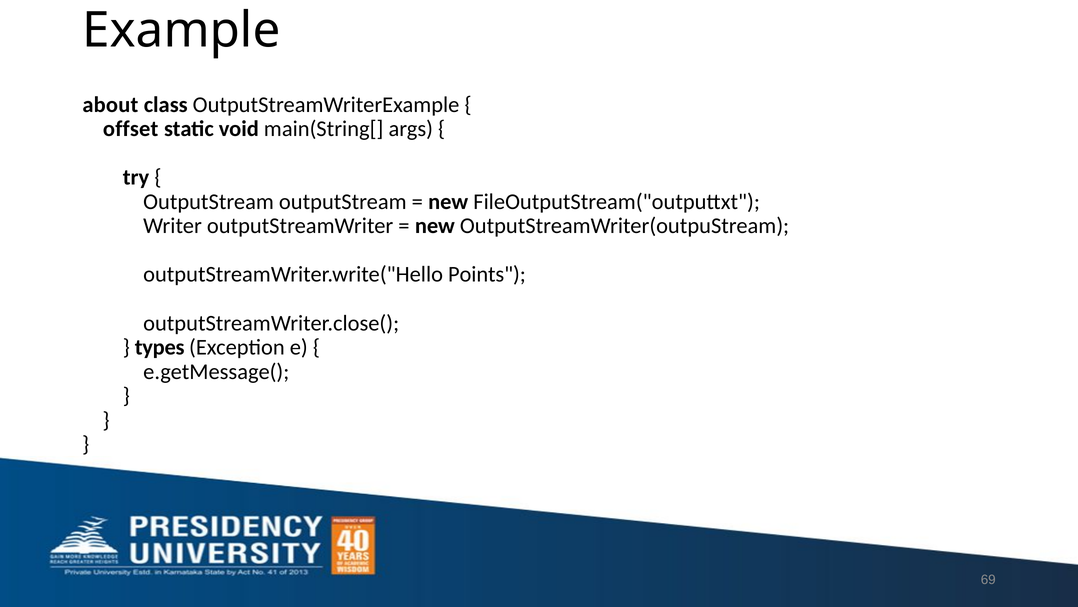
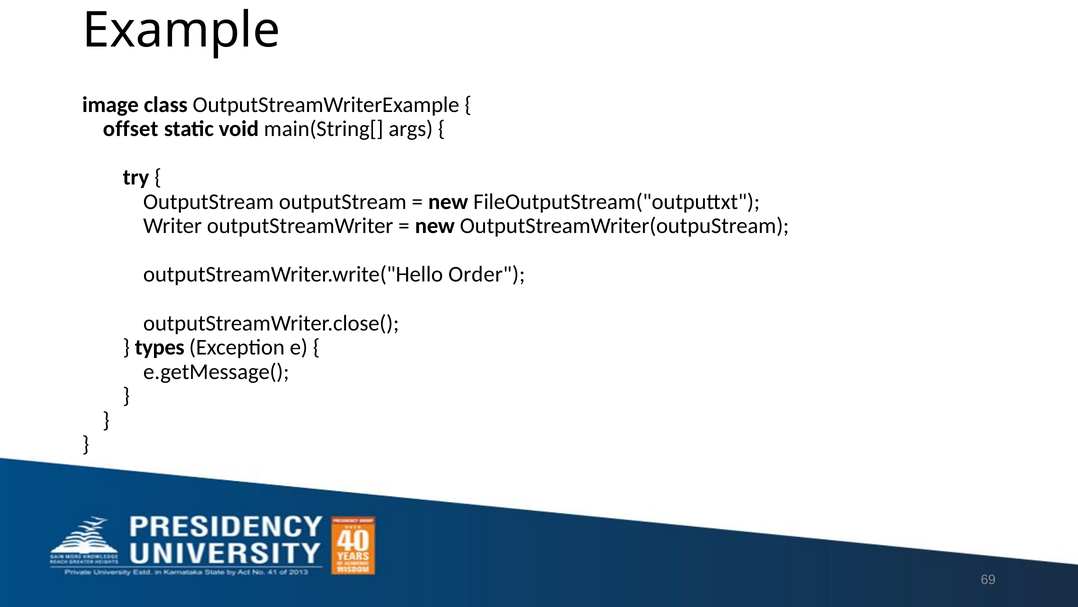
about: about -> image
Points: Points -> Order
